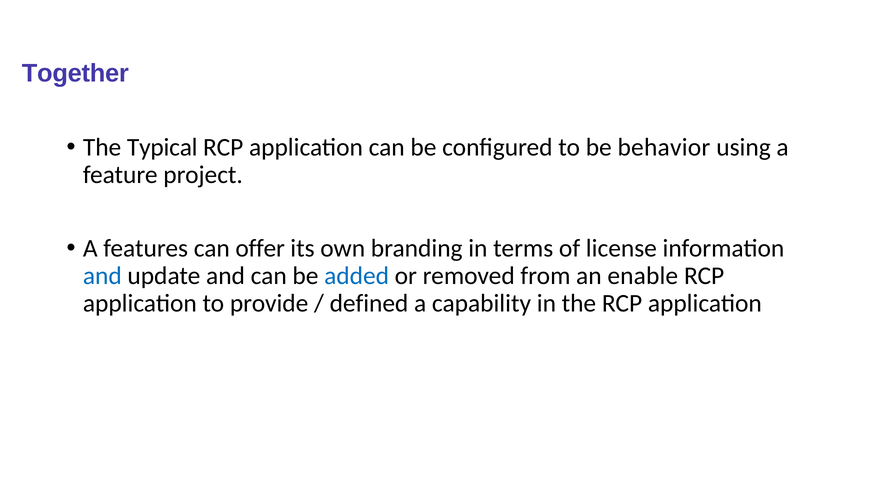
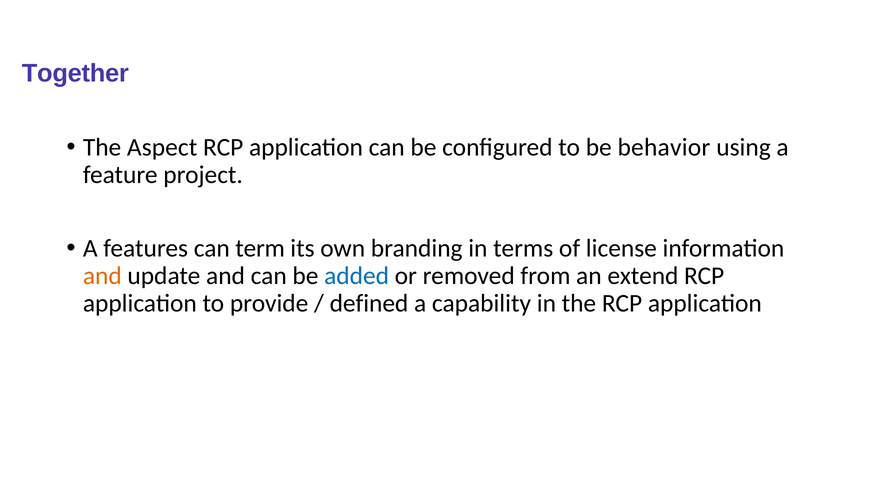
Typical: Typical -> Aspect
offer: offer -> term
and at (102, 276) colour: blue -> orange
enable: enable -> extend
